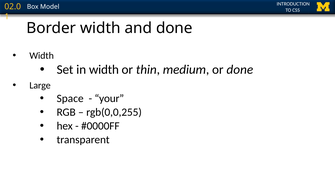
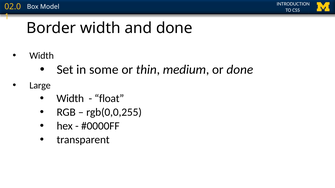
in width: width -> some
Space at (70, 99): Space -> Width
your: your -> float
